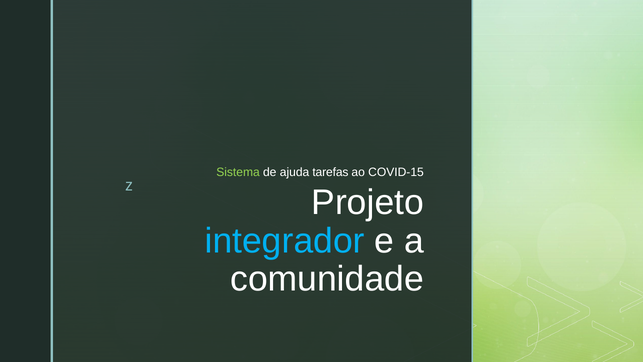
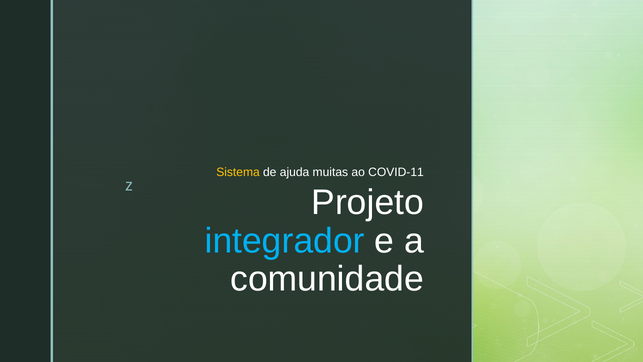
Sistema colour: light green -> yellow
tarefas: tarefas -> muitas
COVID-15: COVID-15 -> COVID-11
